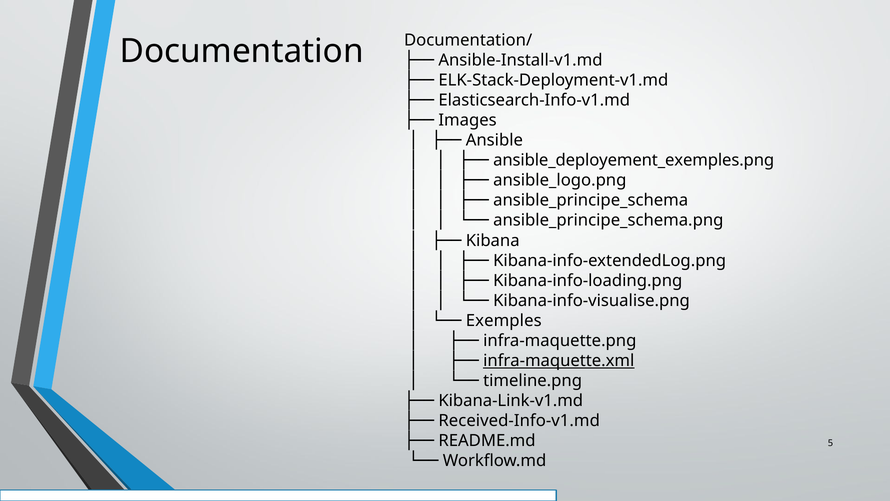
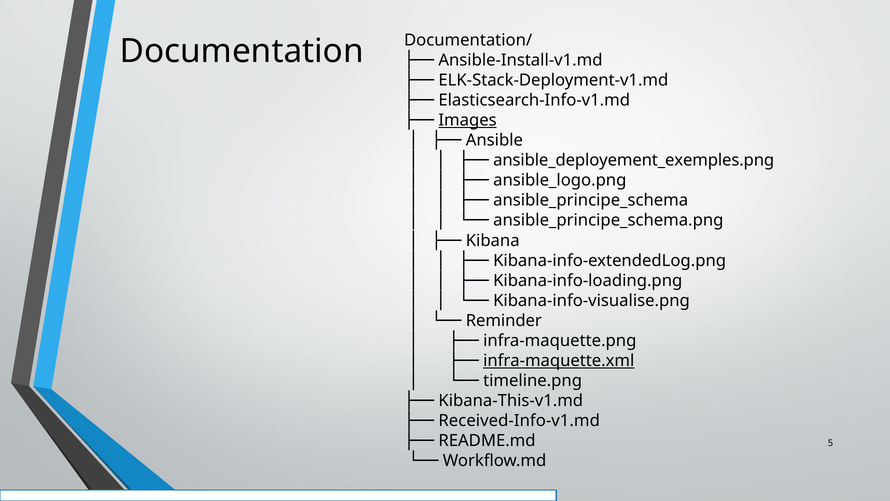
Images underline: none -> present
Exemples: Exemples -> Reminder
Kibana-Link-v1.md: Kibana-Link-v1.md -> Kibana-This-v1.md
